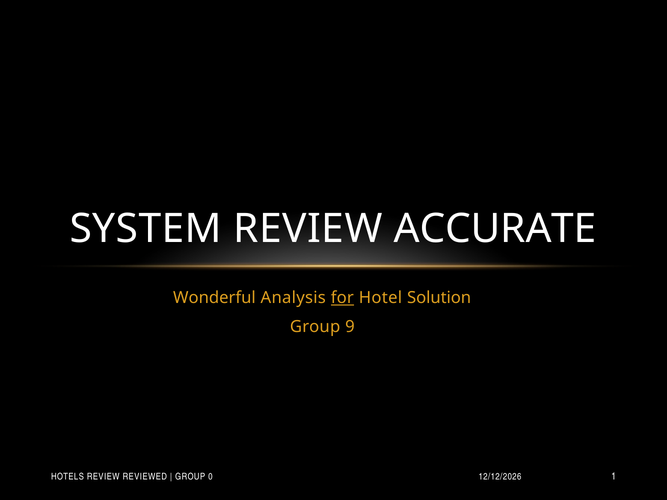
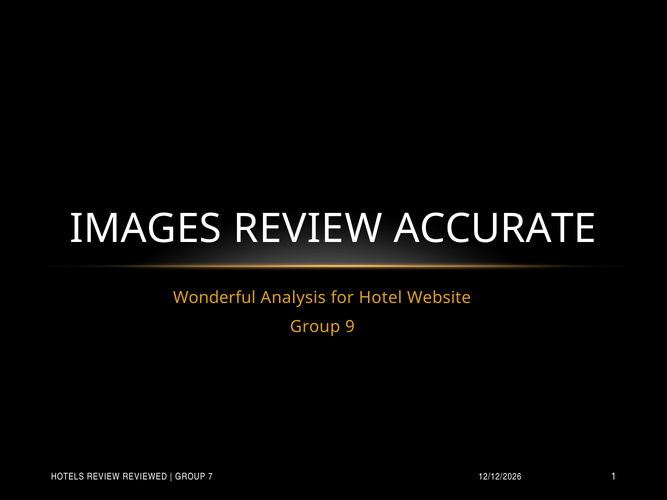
SYSTEM: SYSTEM -> IMAGES
for underline: present -> none
Solution: Solution -> Website
0: 0 -> 7
